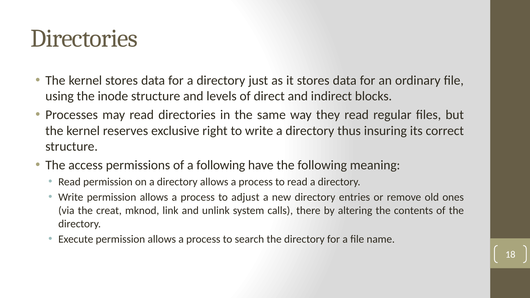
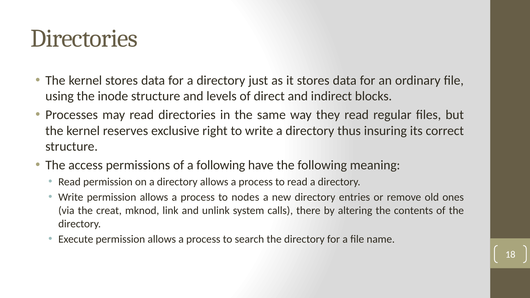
adjust: adjust -> nodes
